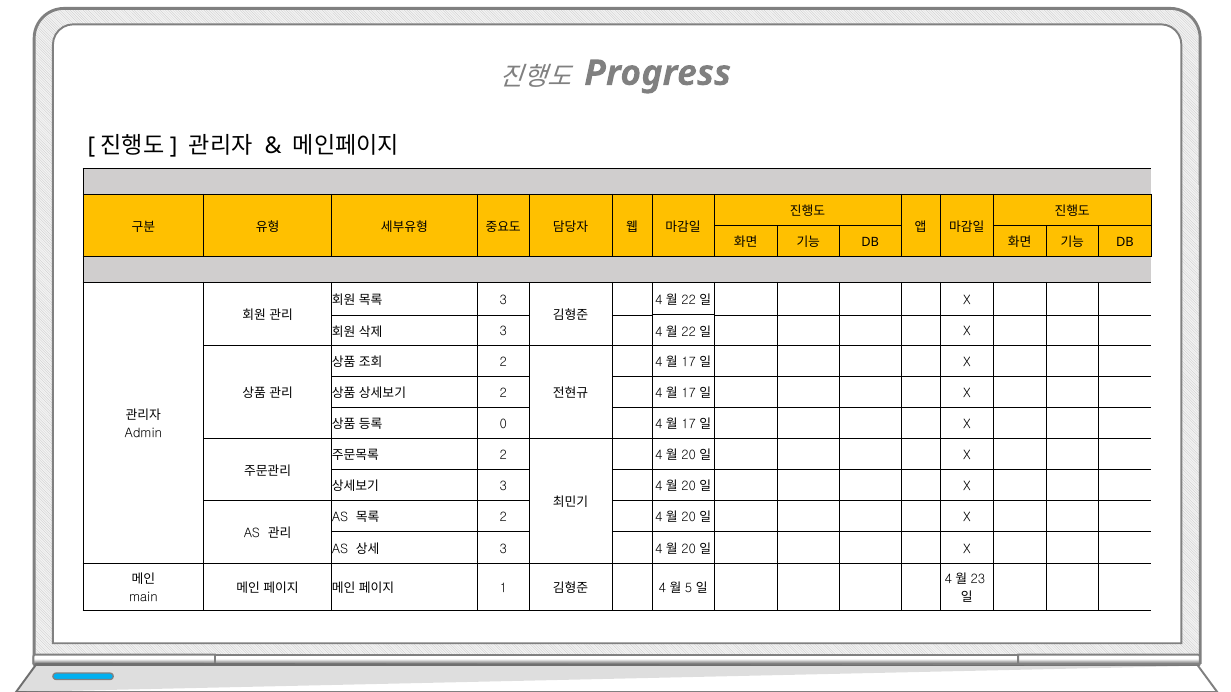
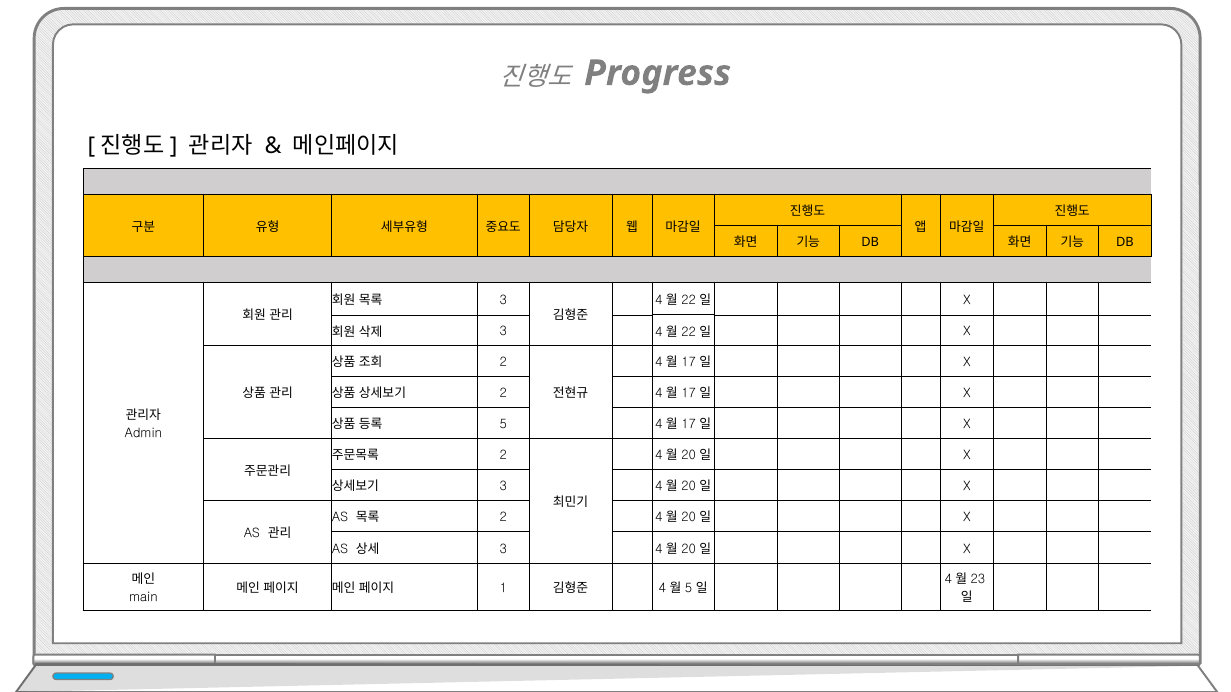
0 at (503, 425): 0 -> 5
